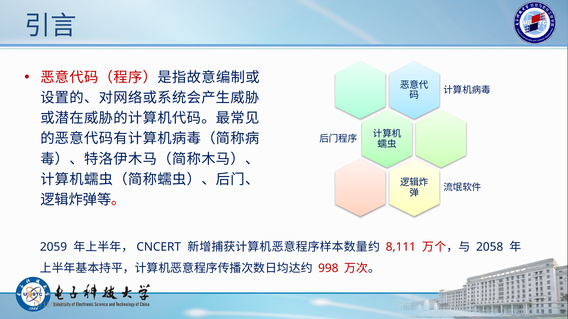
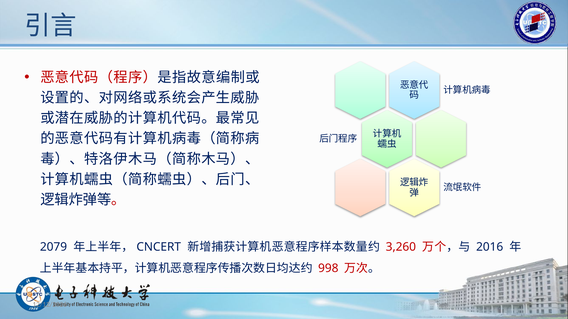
2059: 2059 -> 2079
8,111: 8,111 -> 3,260
2058: 2058 -> 2016
